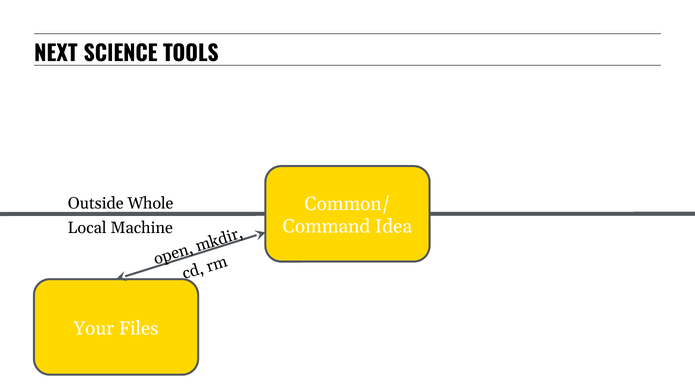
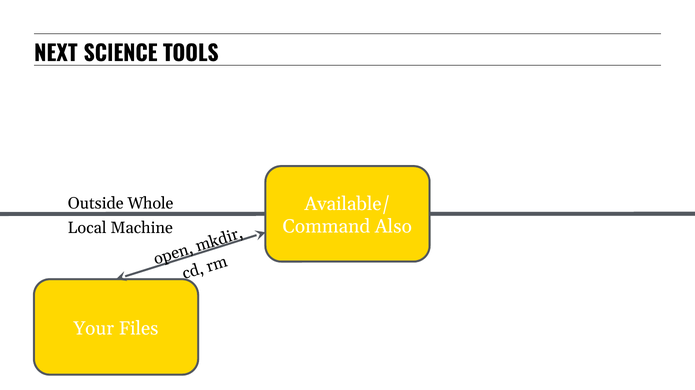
Common/: Common/ -> Available/
Idea: Idea -> Also
